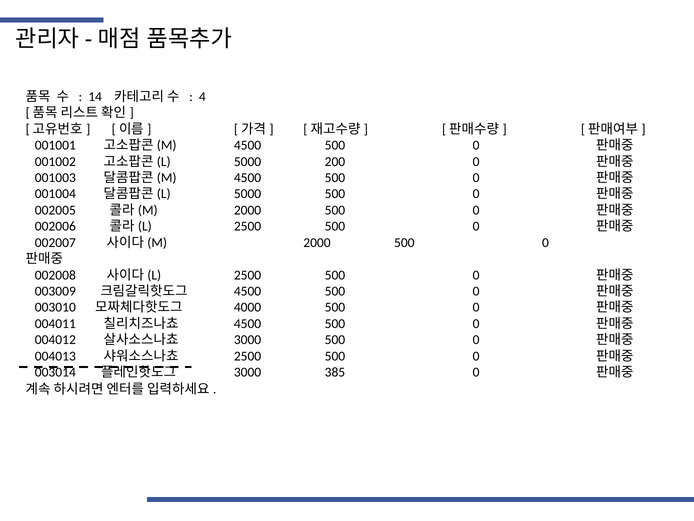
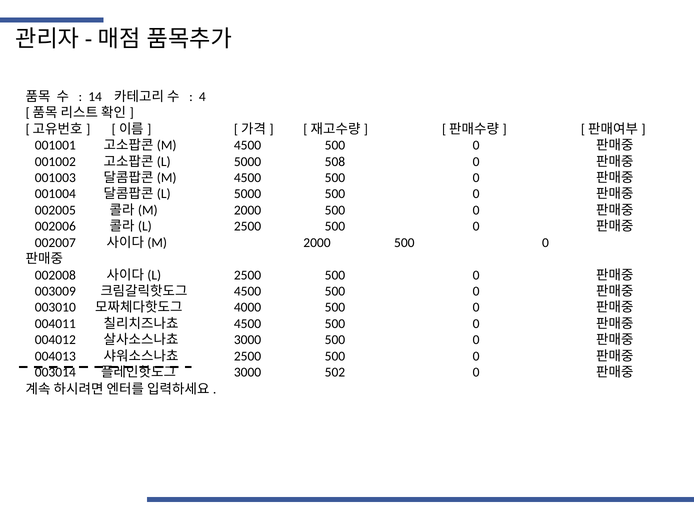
200: 200 -> 508
385: 385 -> 502
